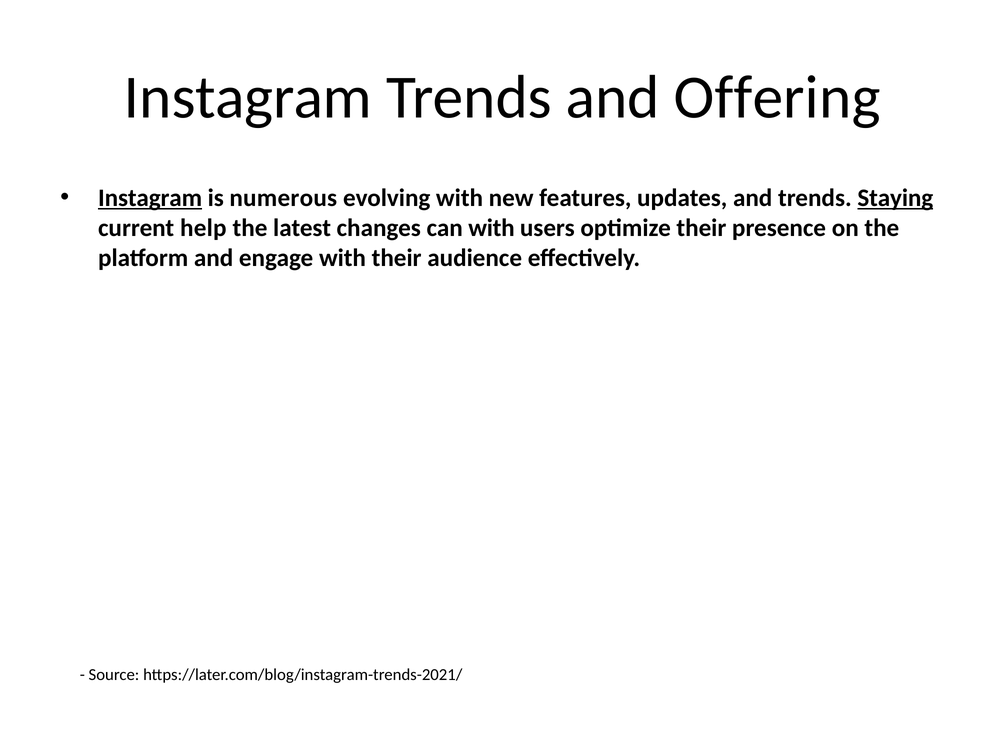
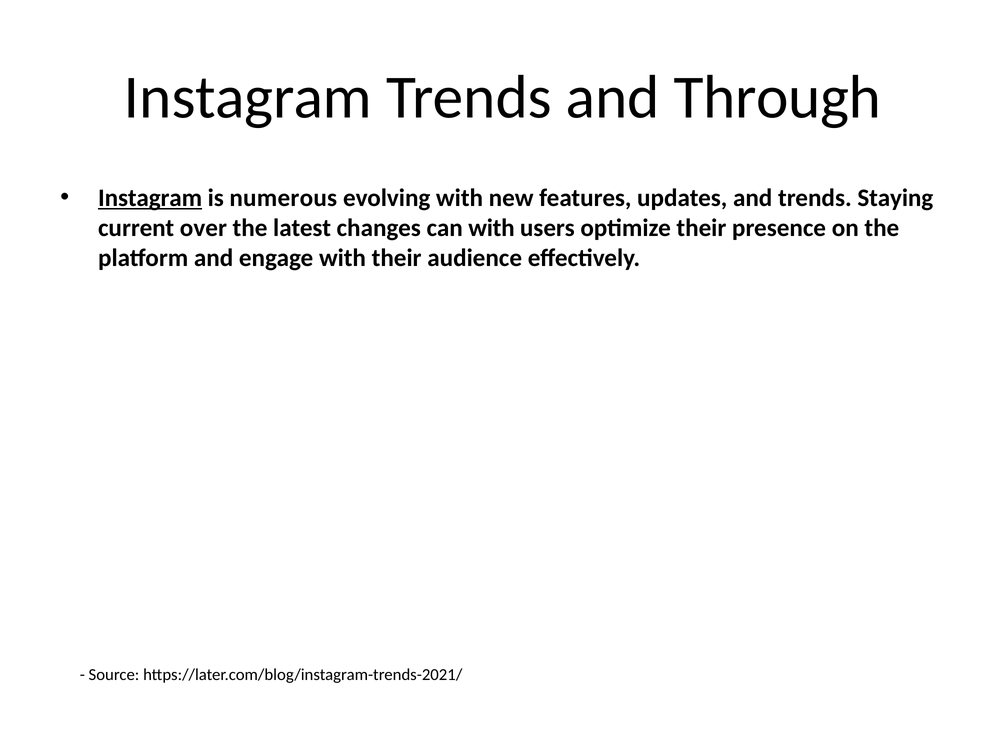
Offering: Offering -> Through
Staying underline: present -> none
help: help -> over
